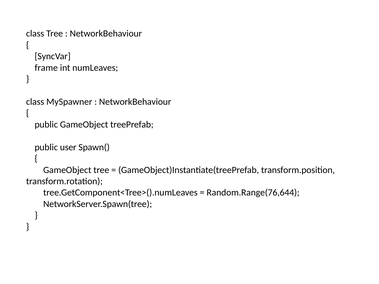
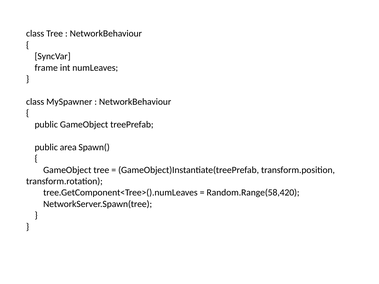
user: user -> area
Random.Range(76,644: Random.Range(76,644 -> Random.Range(58,420
